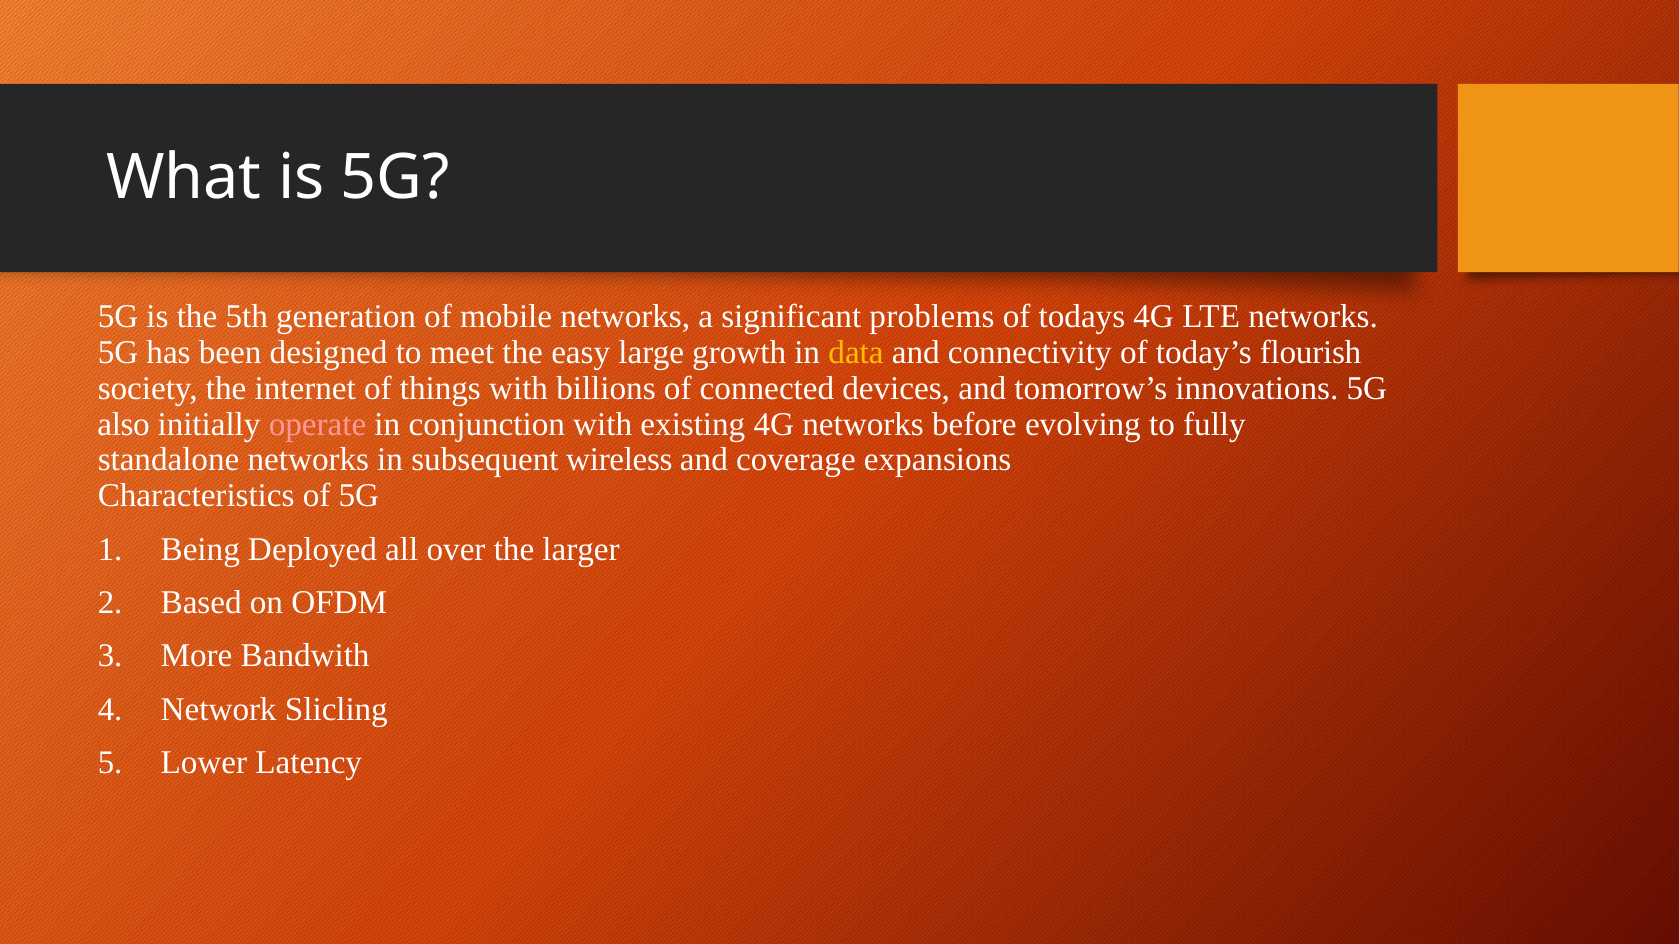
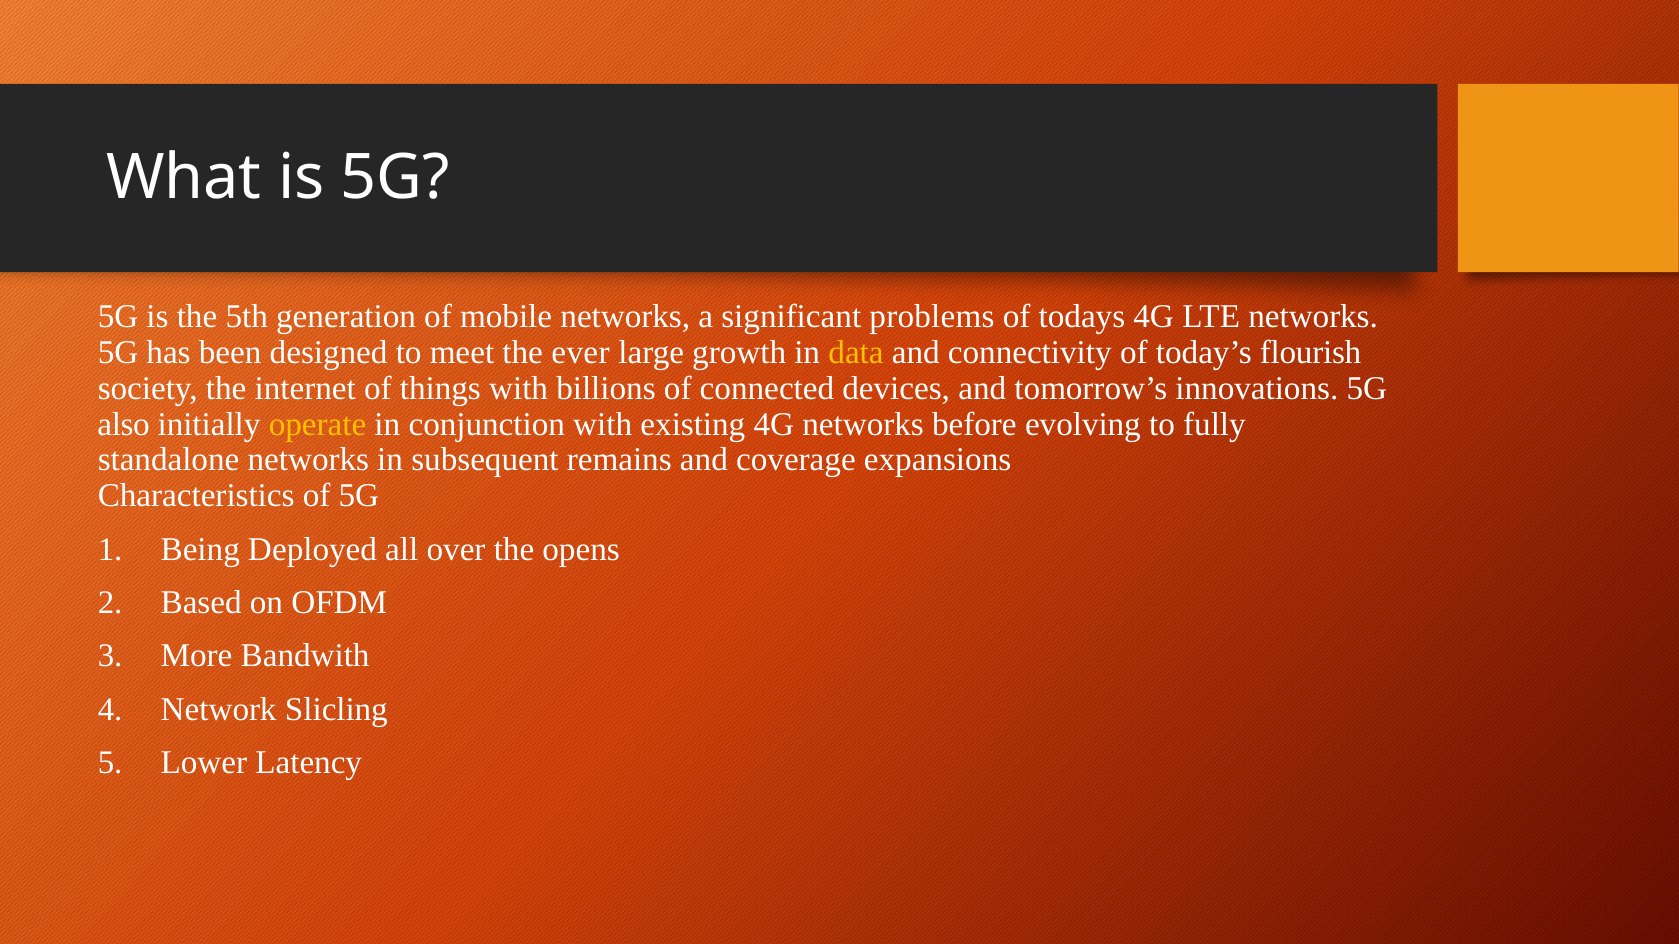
easy: easy -> ever
operate colour: pink -> yellow
wireless: wireless -> remains
larger: larger -> opens
